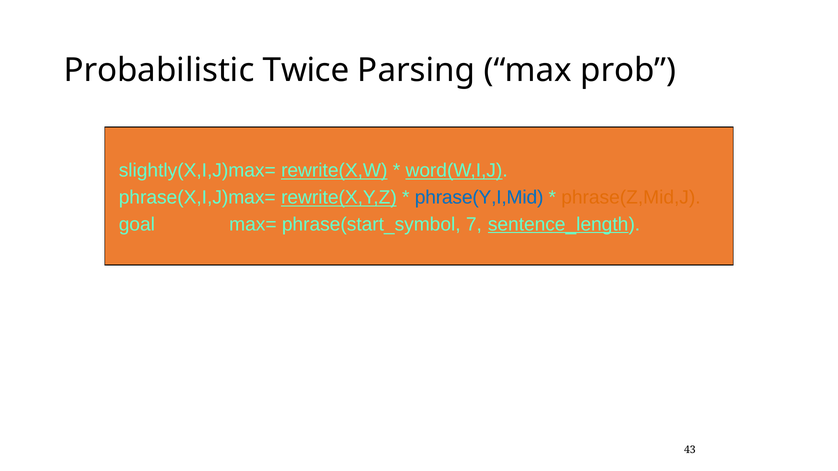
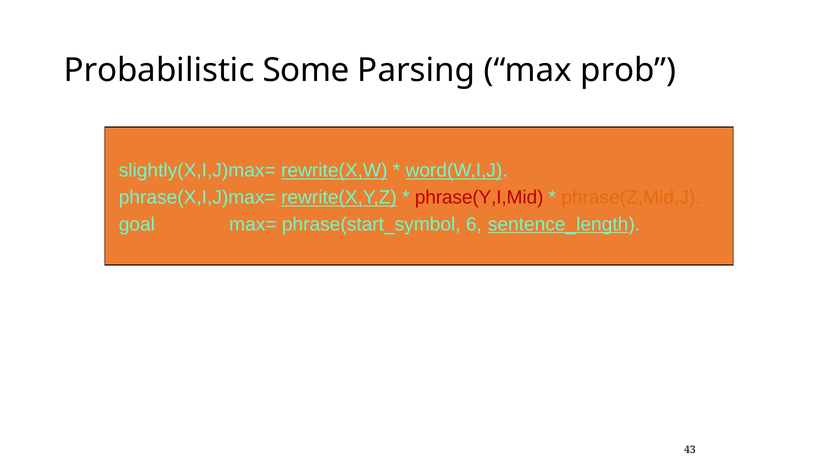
Twice: Twice -> Some
phrase(Y,I,Mid colour: blue -> red
7: 7 -> 6
